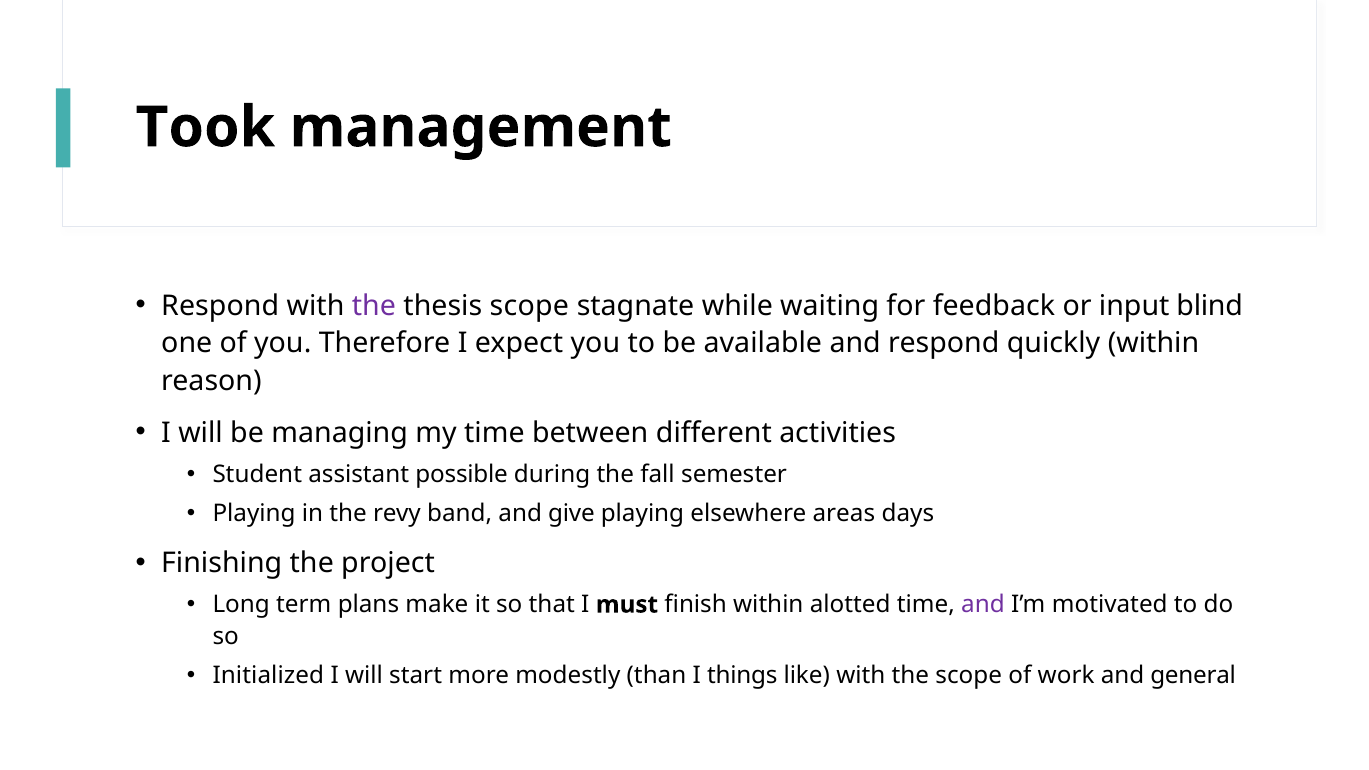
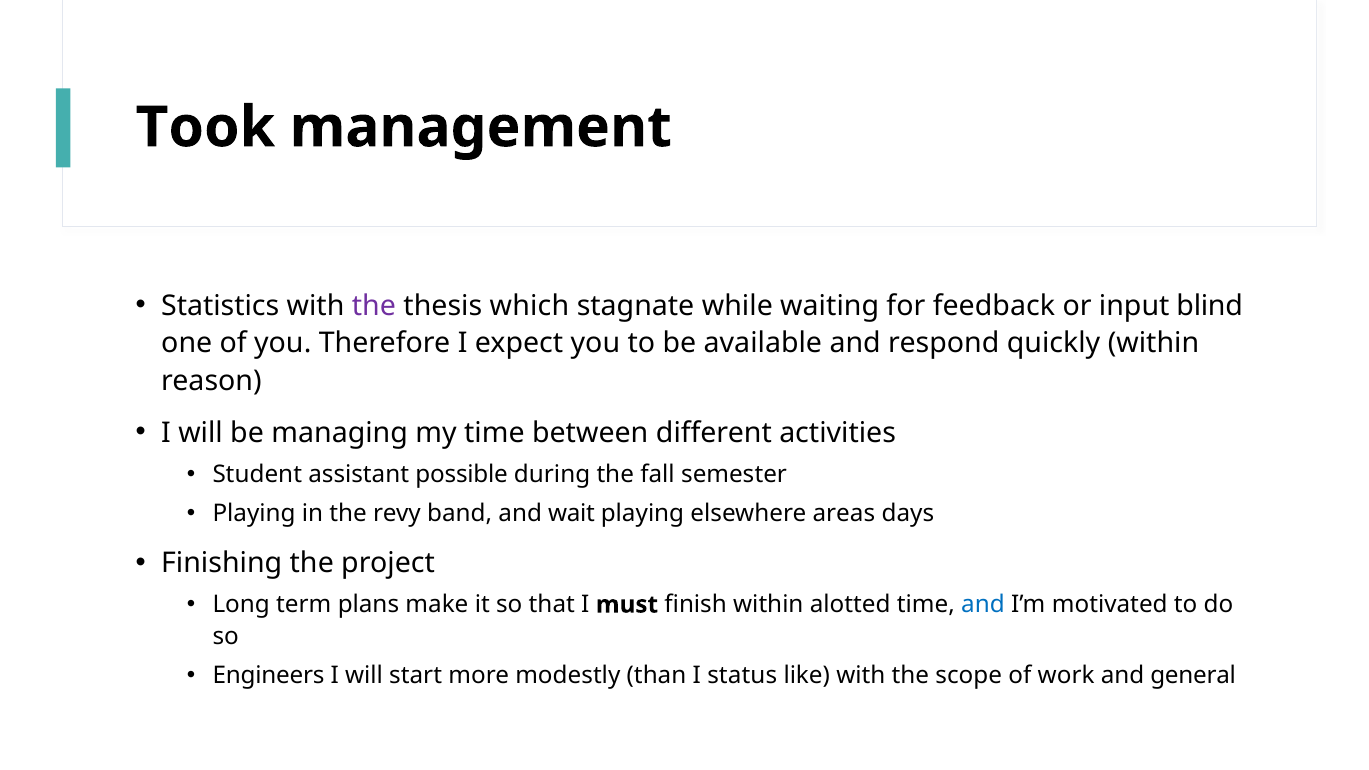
Respond at (220, 306): Respond -> Statistics
thesis scope: scope -> which
give: give -> wait
and at (983, 605) colour: purple -> blue
Initialized: Initialized -> Engineers
things: things -> status
